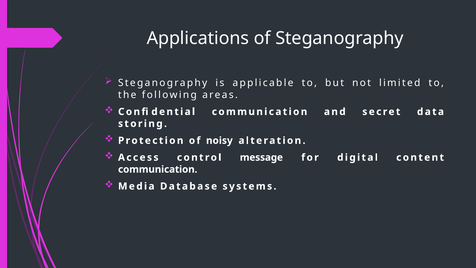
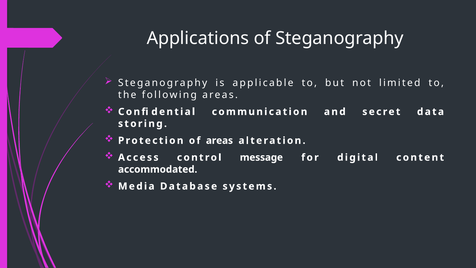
of noisy: noisy -> areas
communication at (158, 169): communication -> accommodated
